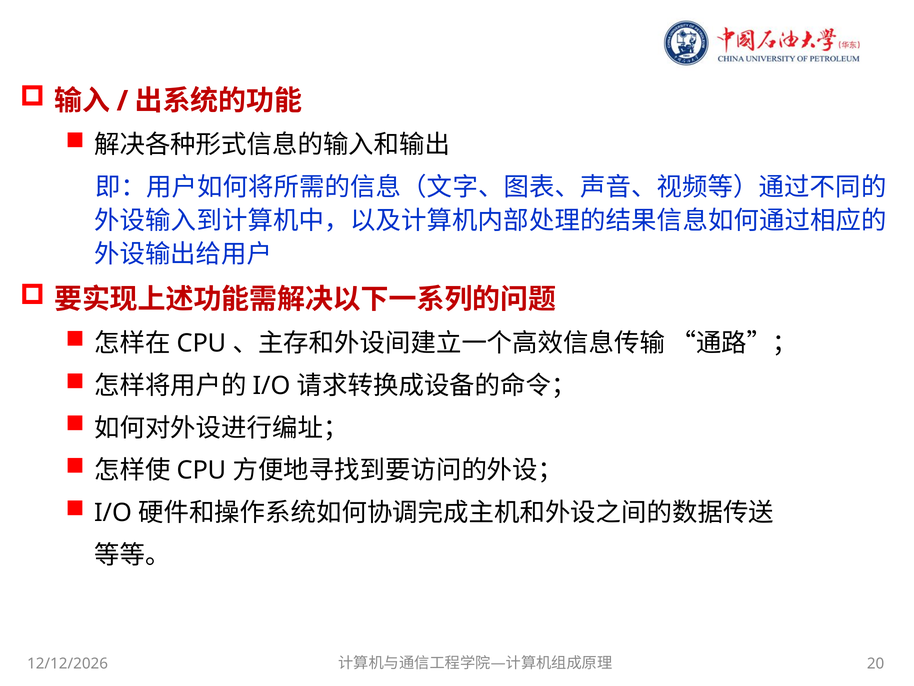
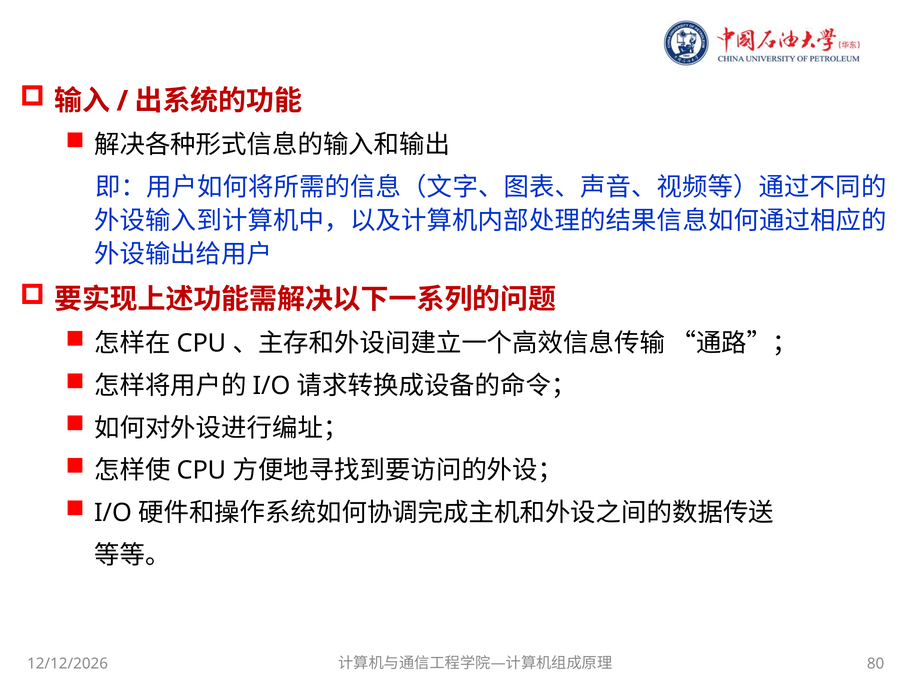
20: 20 -> 80
